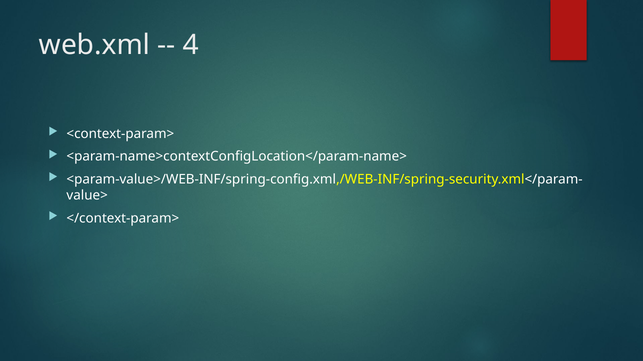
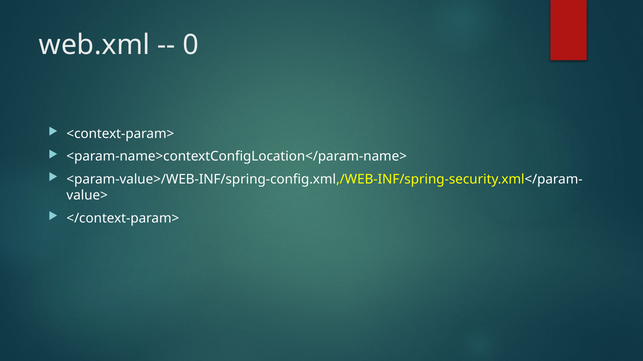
4: 4 -> 0
